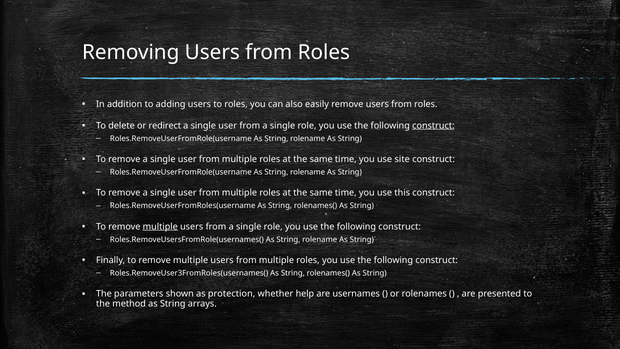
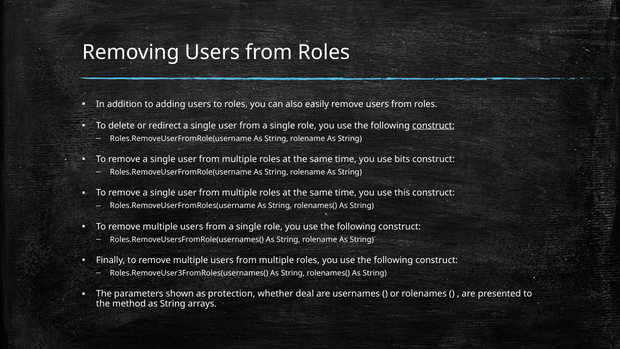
site: site -> bits
multiple at (160, 226) underline: present -> none
help: help -> deal
